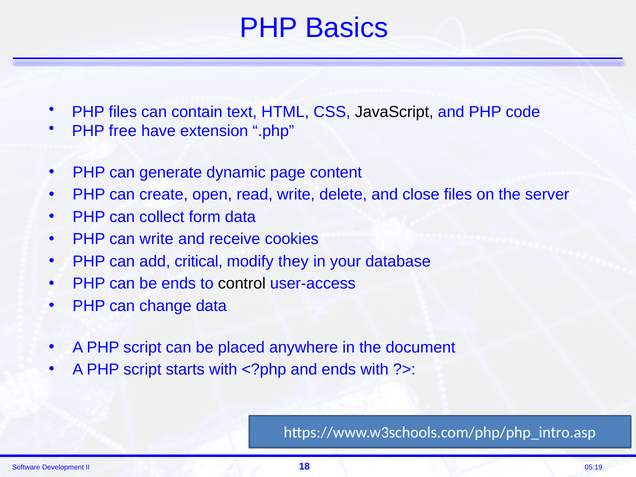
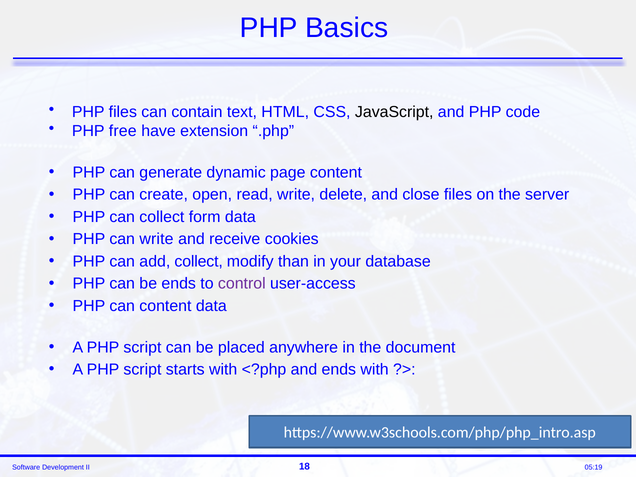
add critical: critical -> collect
they: they -> than
control colour: black -> purple
can change: change -> content
